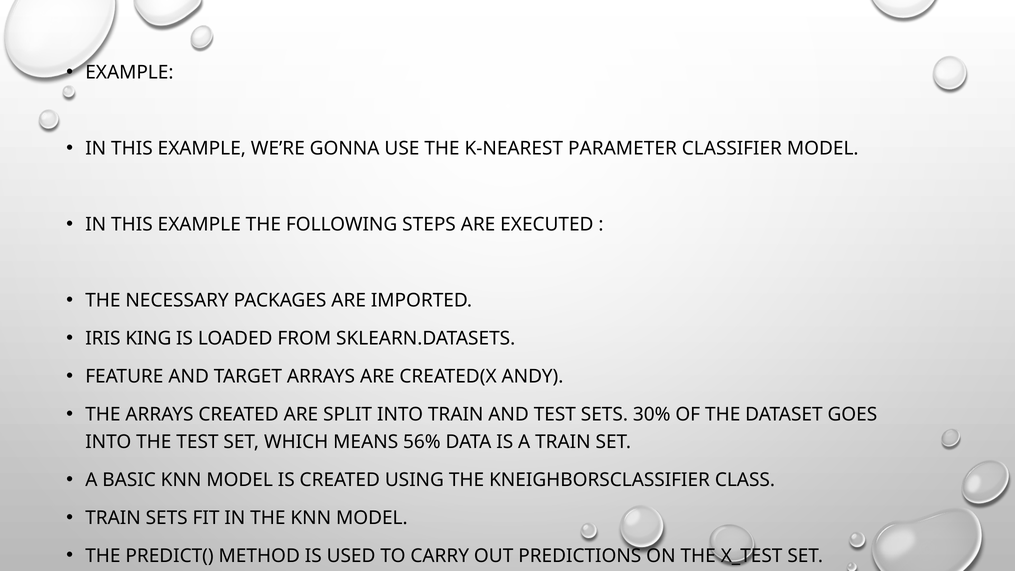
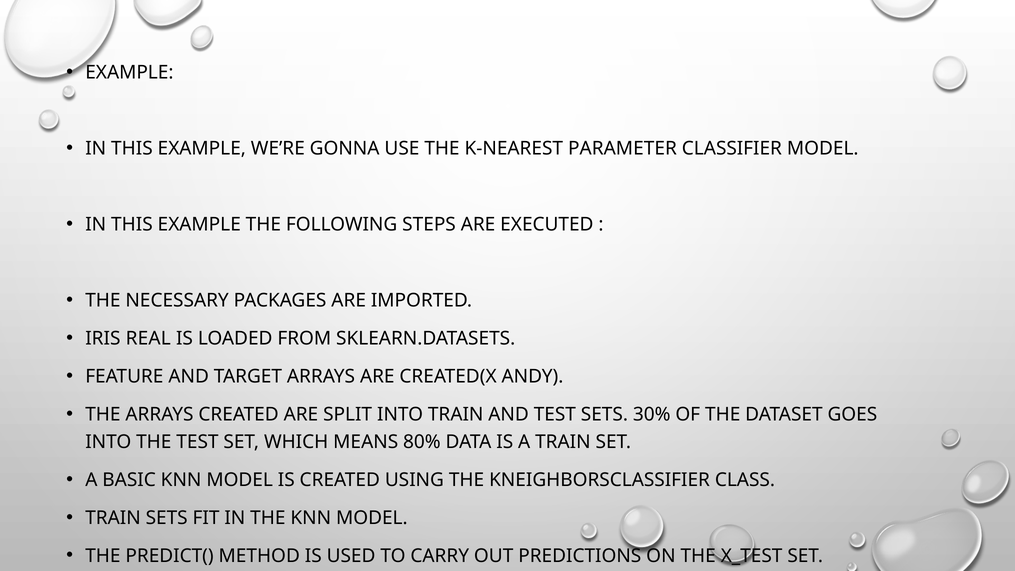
KING: KING -> REAL
56%: 56% -> 80%
